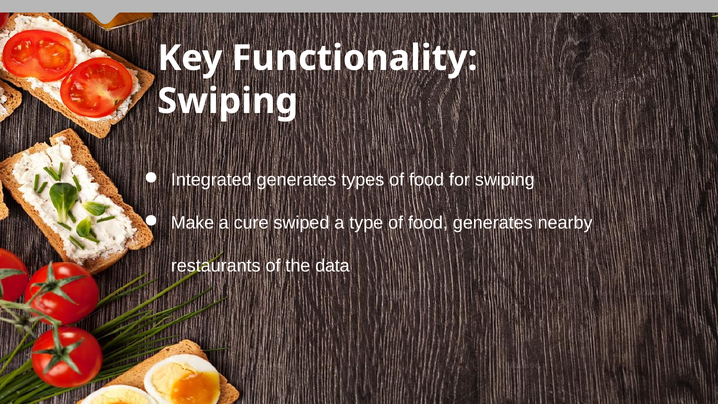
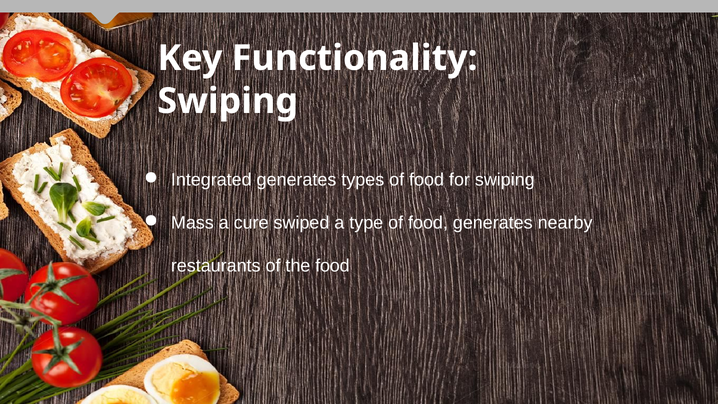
Make: Make -> Mass
the data: data -> food
